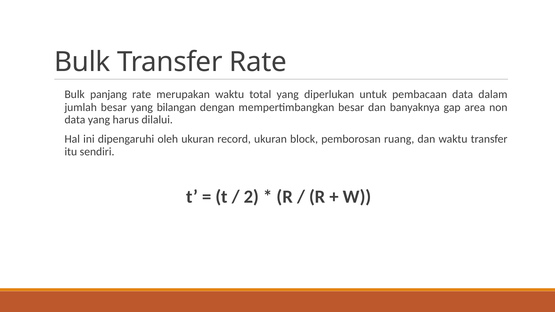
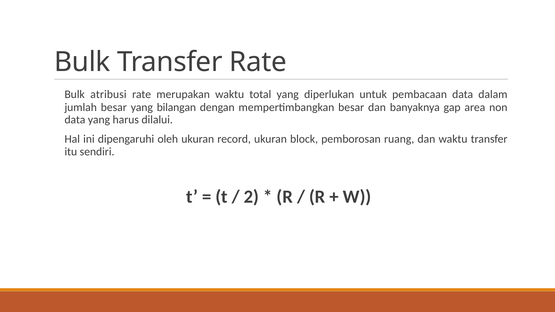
panjang: panjang -> atribusi
